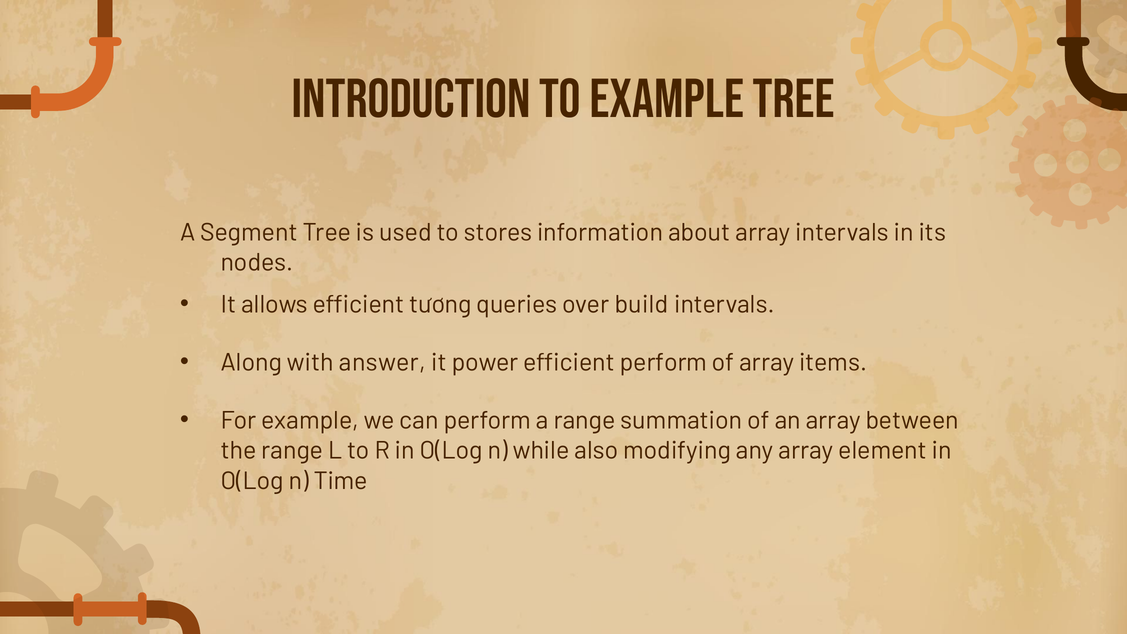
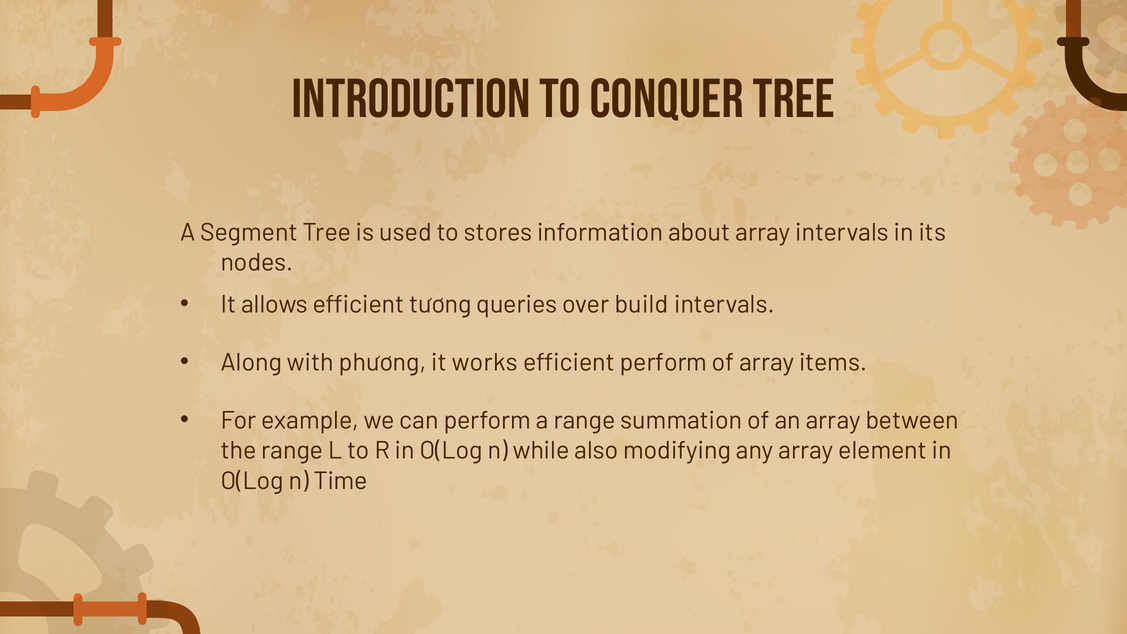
to example: example -> conquer
answer: answer -> phương
power: power -> works
